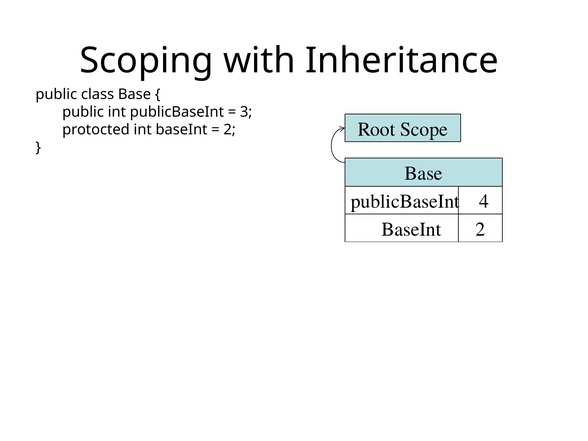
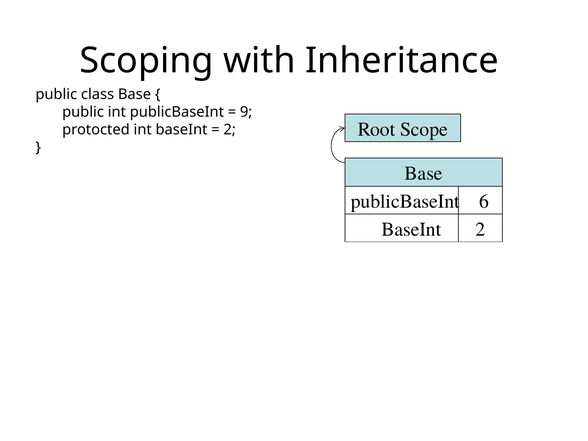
3: 3 -> 9
4: 4 -> 6
